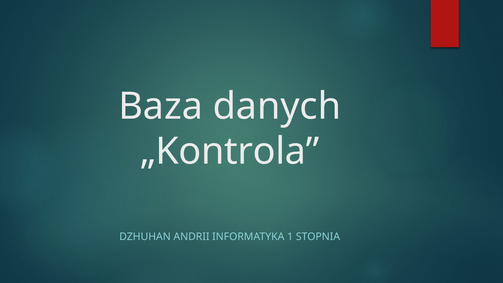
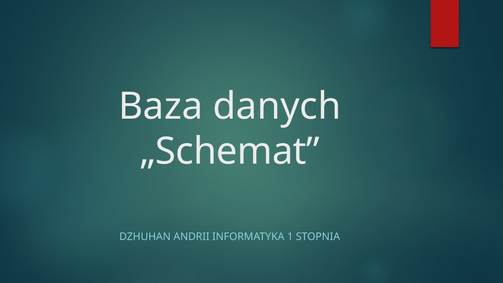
„Kontrola: „Kontrola -> „Schemat
